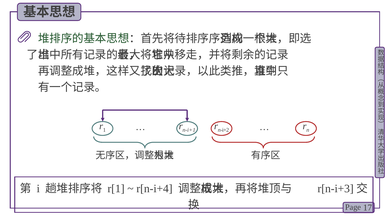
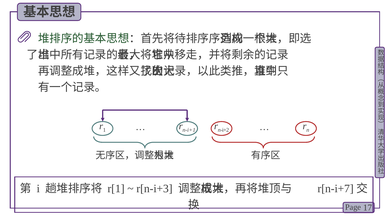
r[n-i+4: r[n-i+4 -> r[n-i+3
r[n-i+3: r[n-i+3 -> r[n-i+7
